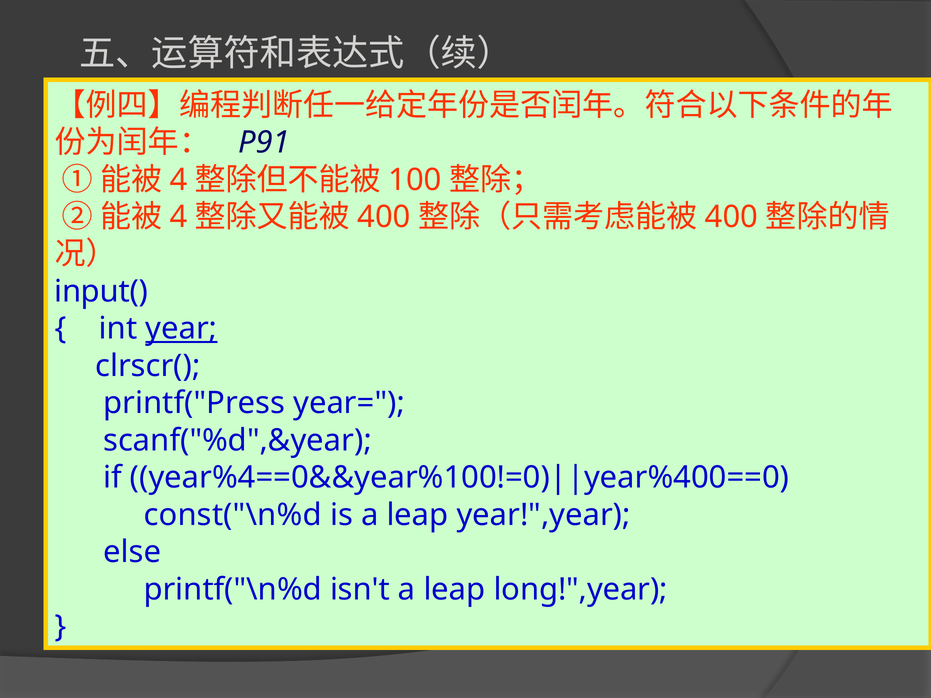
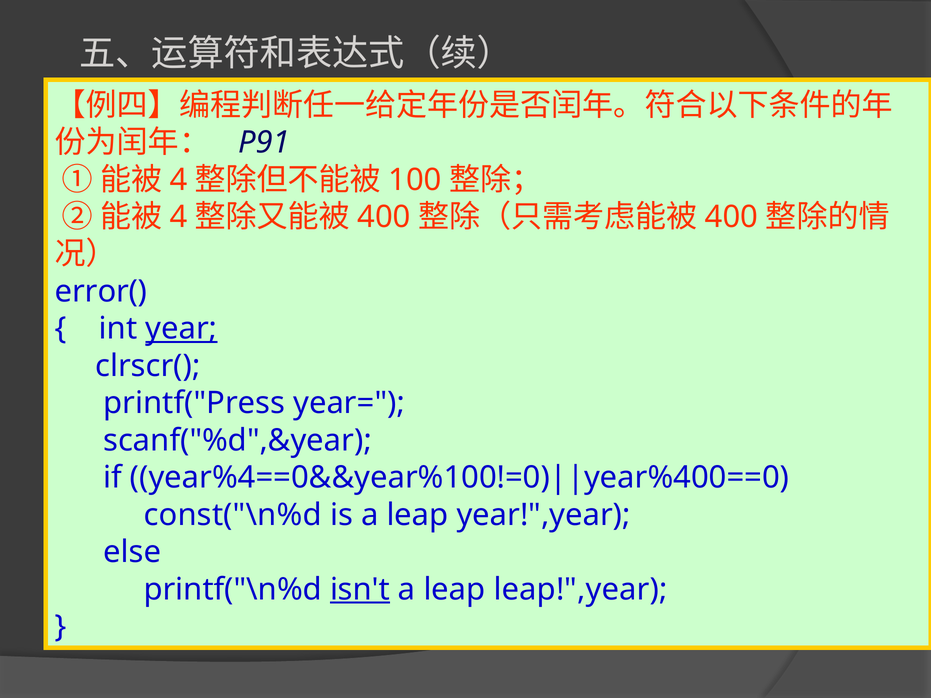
input(: input( -> error(
isn't underline: none -> present
long!",year: long!",year -> leap!",year
